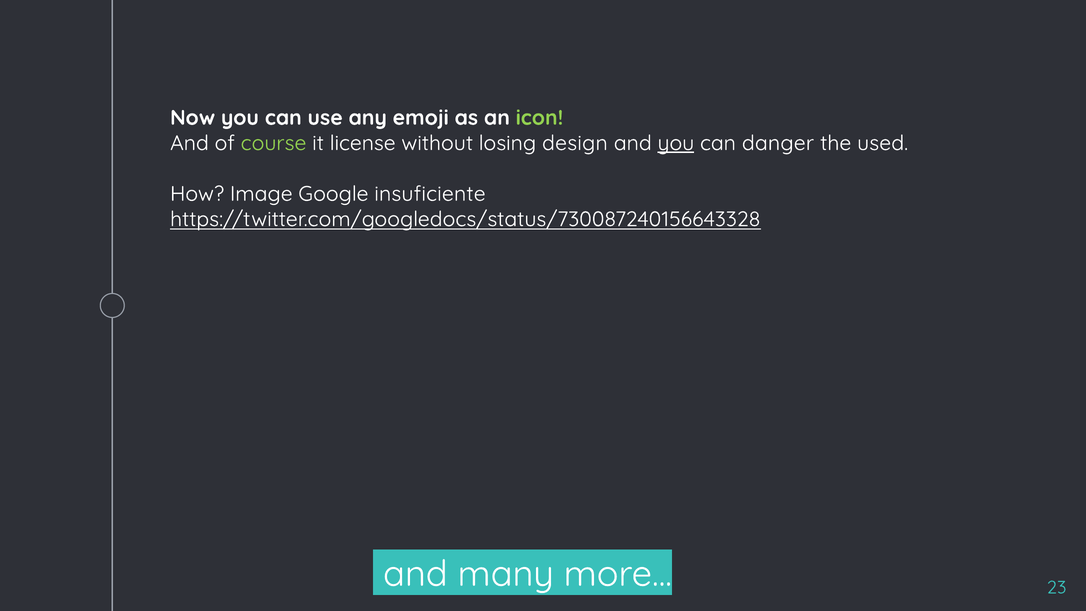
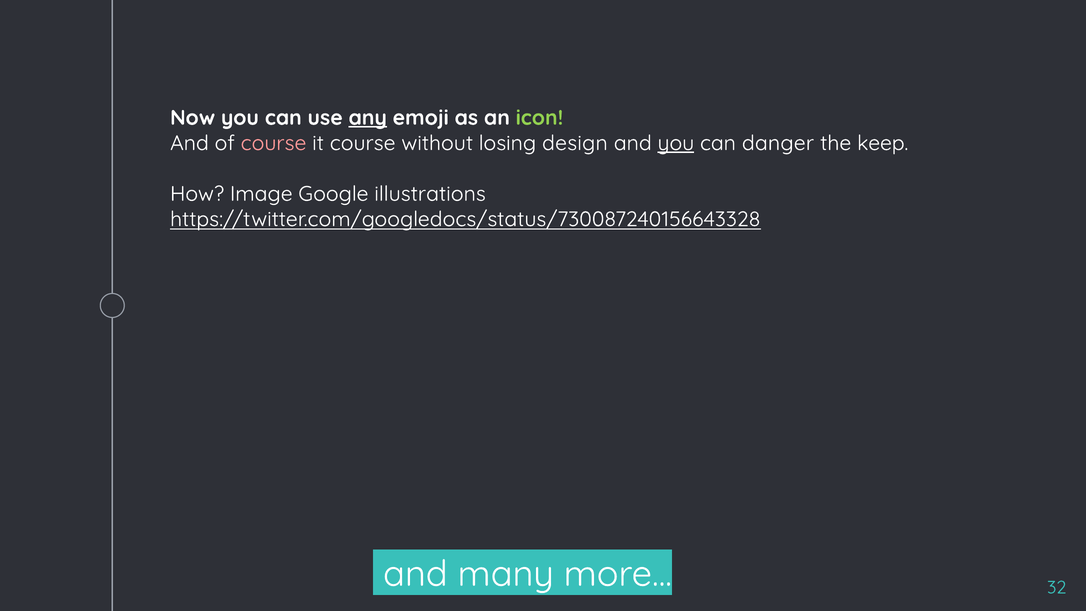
any underline: none -> present
course at (274, 143) colour: light green -> pink
it license: license -> course
used: used -> keep
insuficiente: insuficiente -> illustrations
23: 23 -> 32
